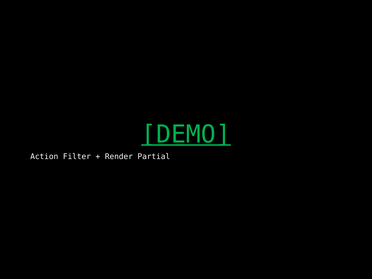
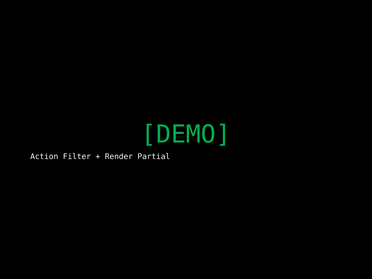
DEMO underline: present -> none
